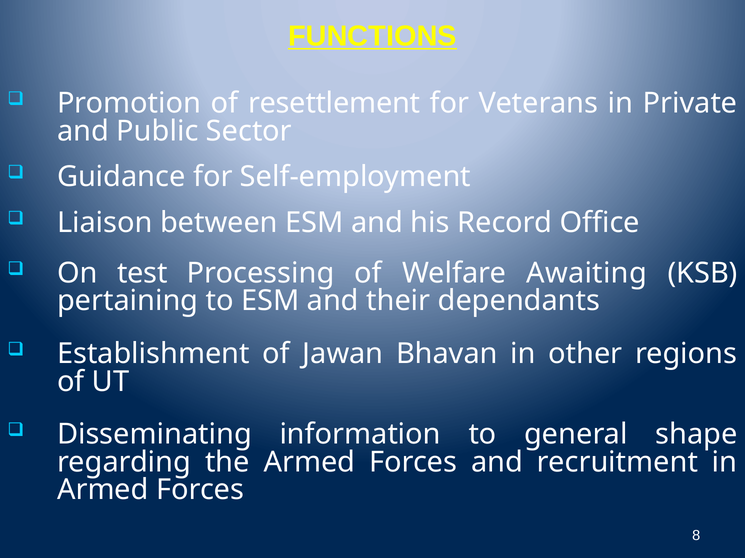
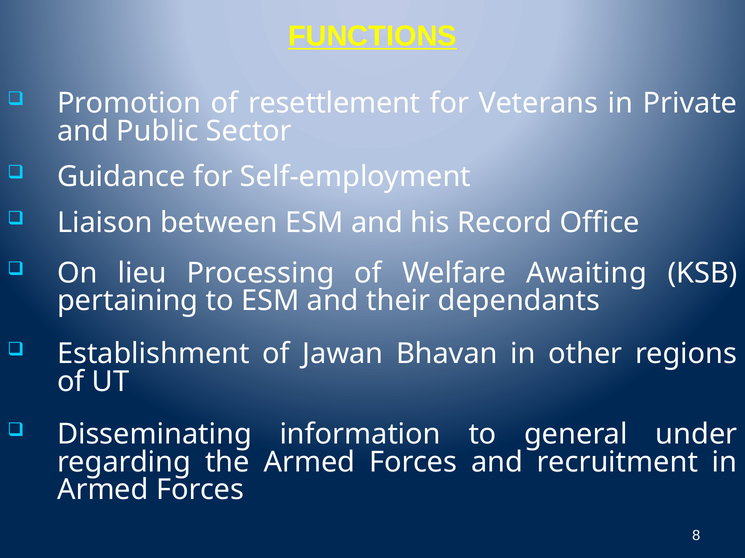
test: test -> lieu
shape: shape -> under
